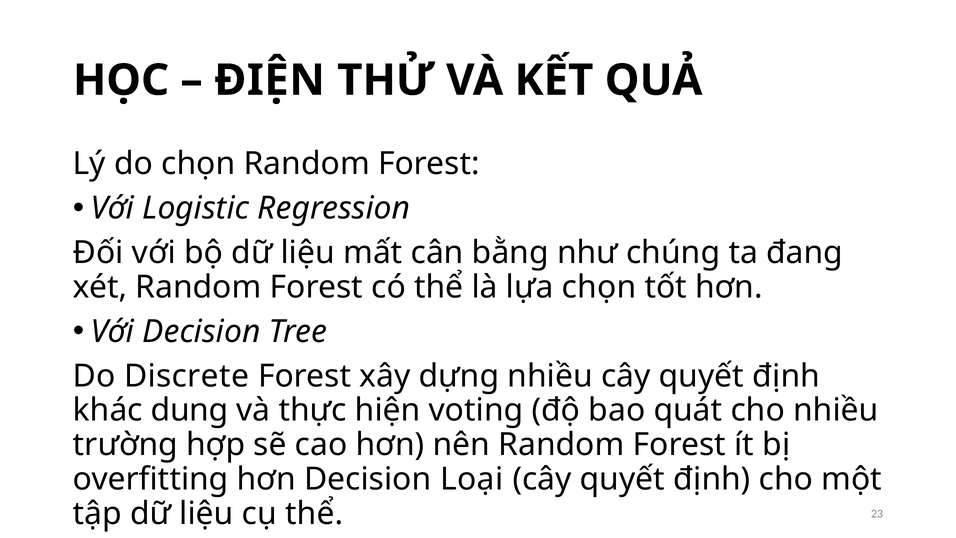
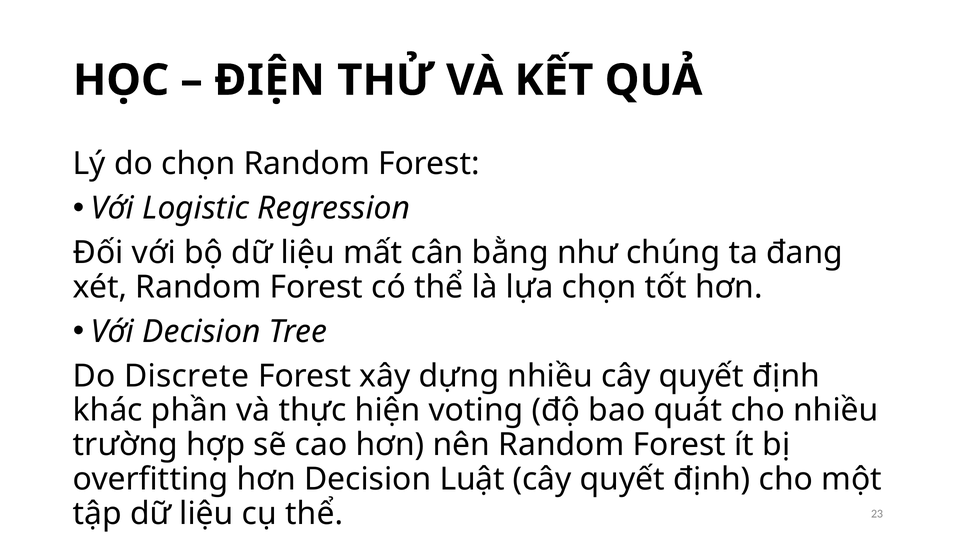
dung: dung -> phần
Loại: Loại -> Luật
